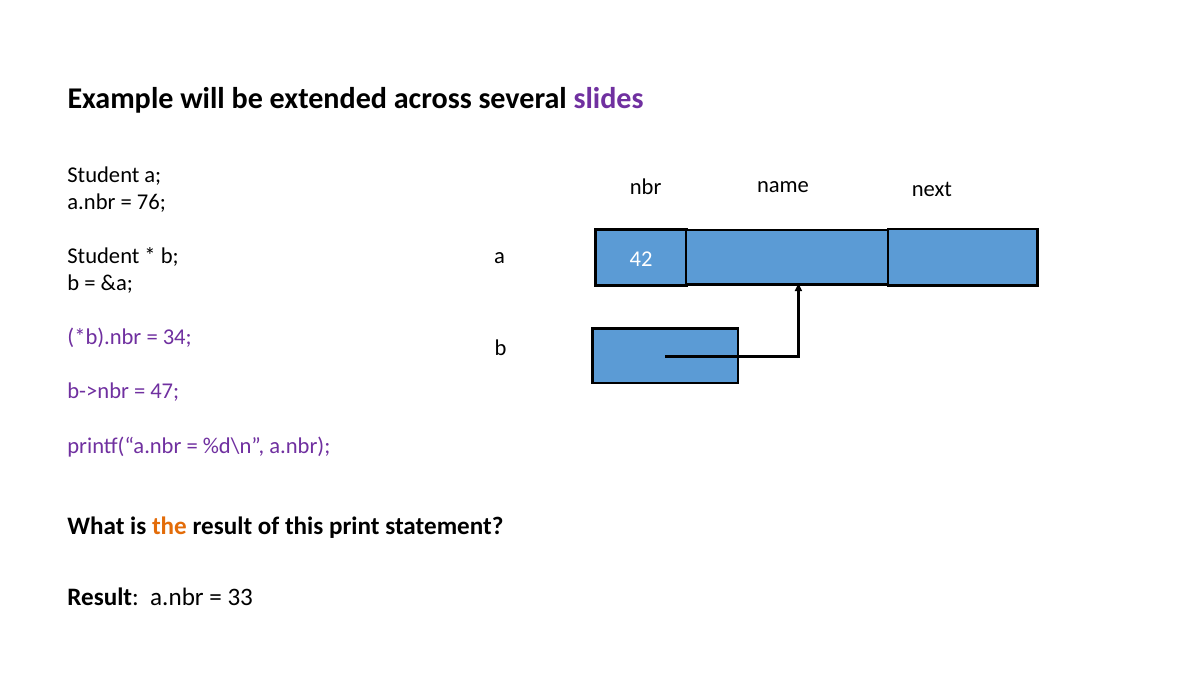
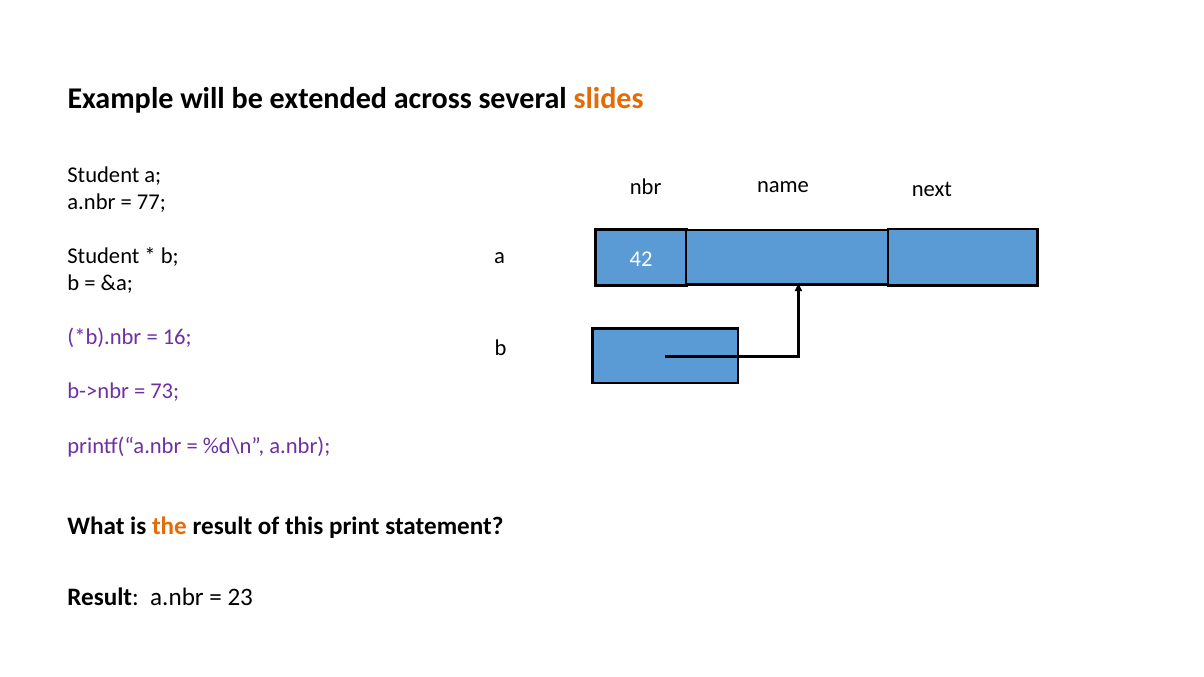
slides colour: purple -> orange
76: 76 -> 77
34: 34 -> 16
47: 47 -> 73
33: 33 -> 23
